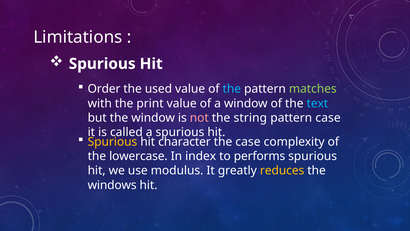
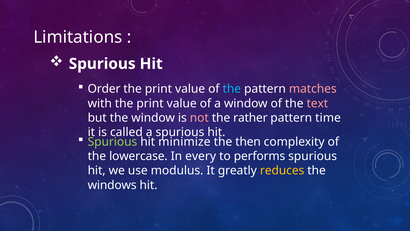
used at (158, 89): used -> print
matches colour: light green -> pink
text colour: light blue -> pink
string: string -> rather
pattern case: case -> time
Spurious at (112, 142) colour: yellow -> light green
character: character -> minimize
the case: case -> then
index: index -> every
